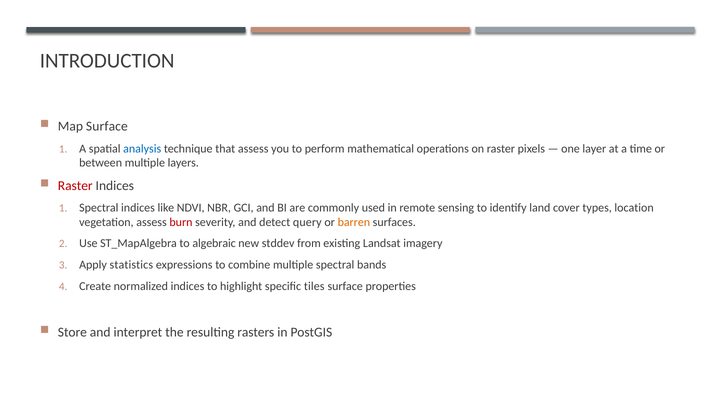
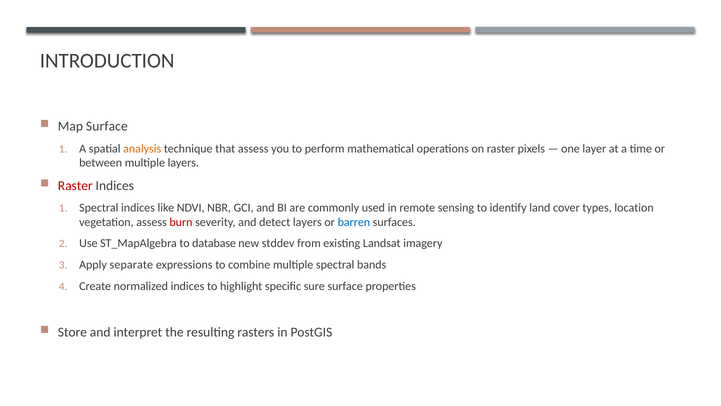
analysis colour: blue -> orange
detect query: query -> layers
barren colour: orange -> blue
algebraic: algebraic -> database
statistics: statistics -> separate
tiles: tiles -> sure
